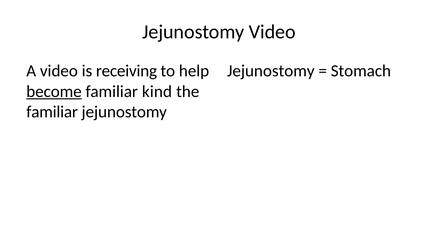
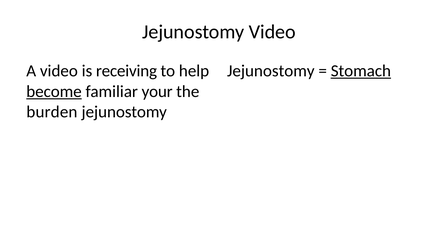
Stomach underline: none -> present
kind: kind -> your
familiar at (52, 112): familiar -> burden
